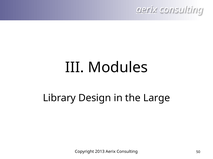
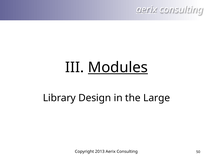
Modules underline: none -> present
